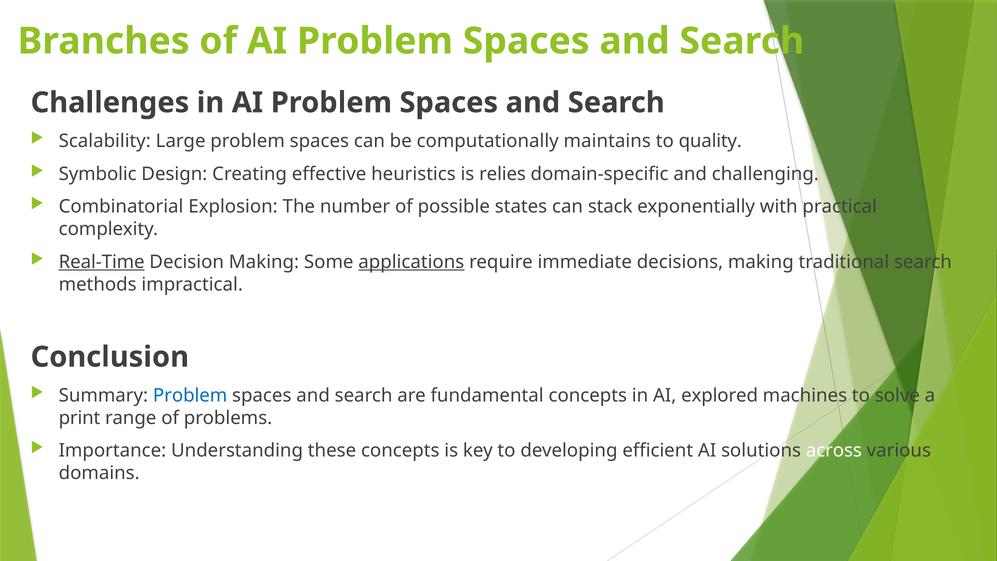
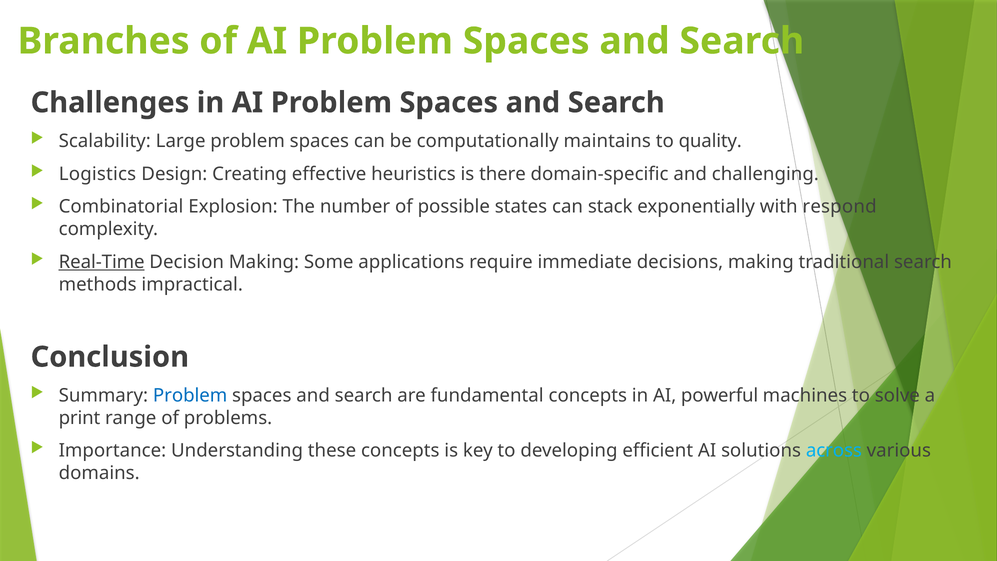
Symbolic: Symbolic -> Logistics
relies: relies -> there
practical: practical -> respond
applications underline: present -> none
explored: explored -> powerful
across colour: white -> light blue
